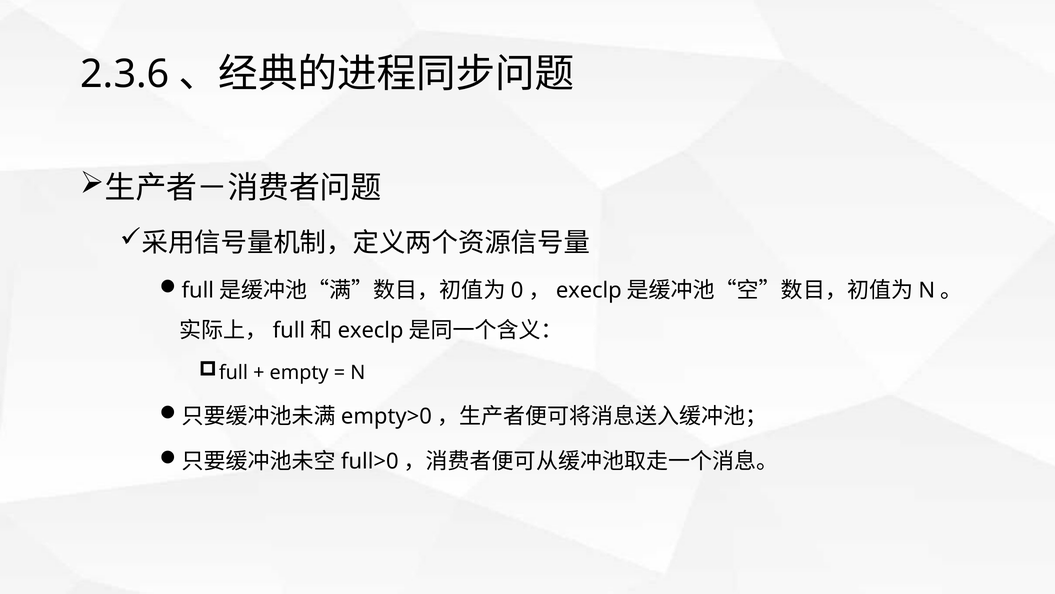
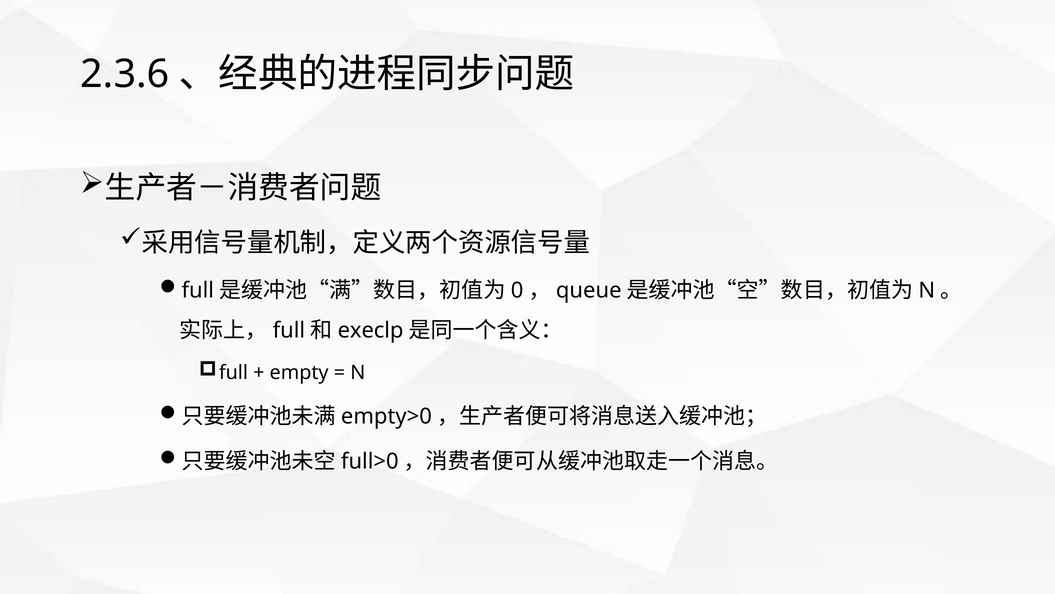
execlp at (589, 290): execlp -> queue
